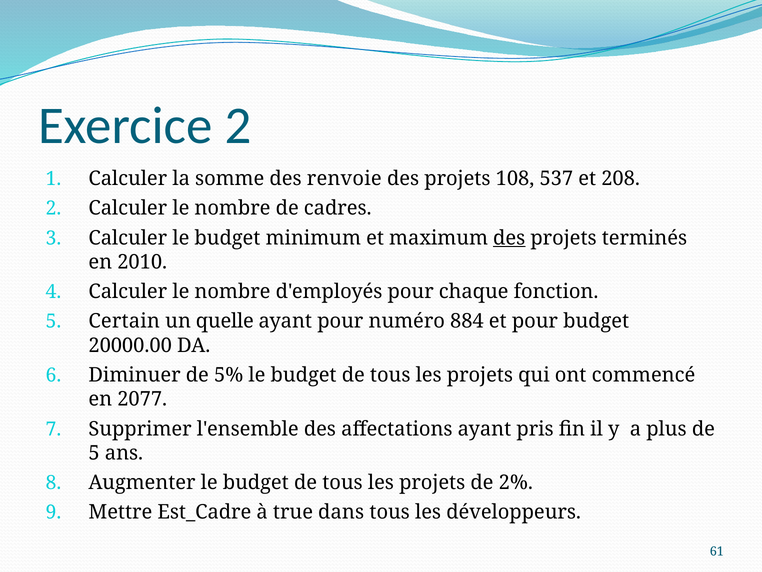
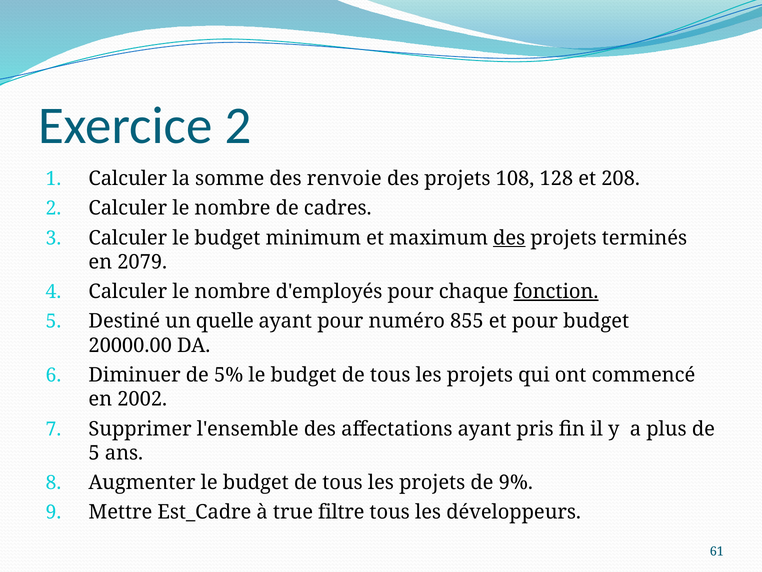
537: 537 -> 128
2010: 2010 -> 2079
fonction underline: none -> present
Certain: Certain -> Destiné
884: 884 -> 855
2077: 2077 -> 2002
2%: 2% -> 9%
dans: dans -> filtre
